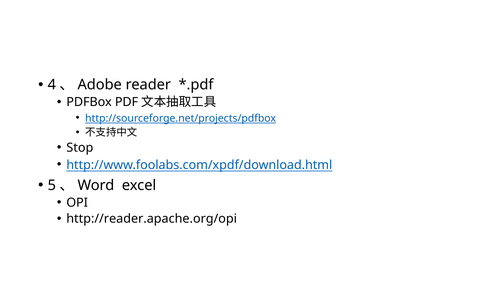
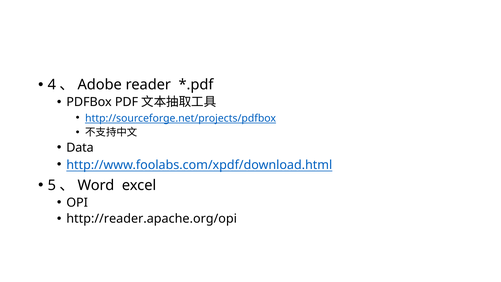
Stop: Stop -> Data
